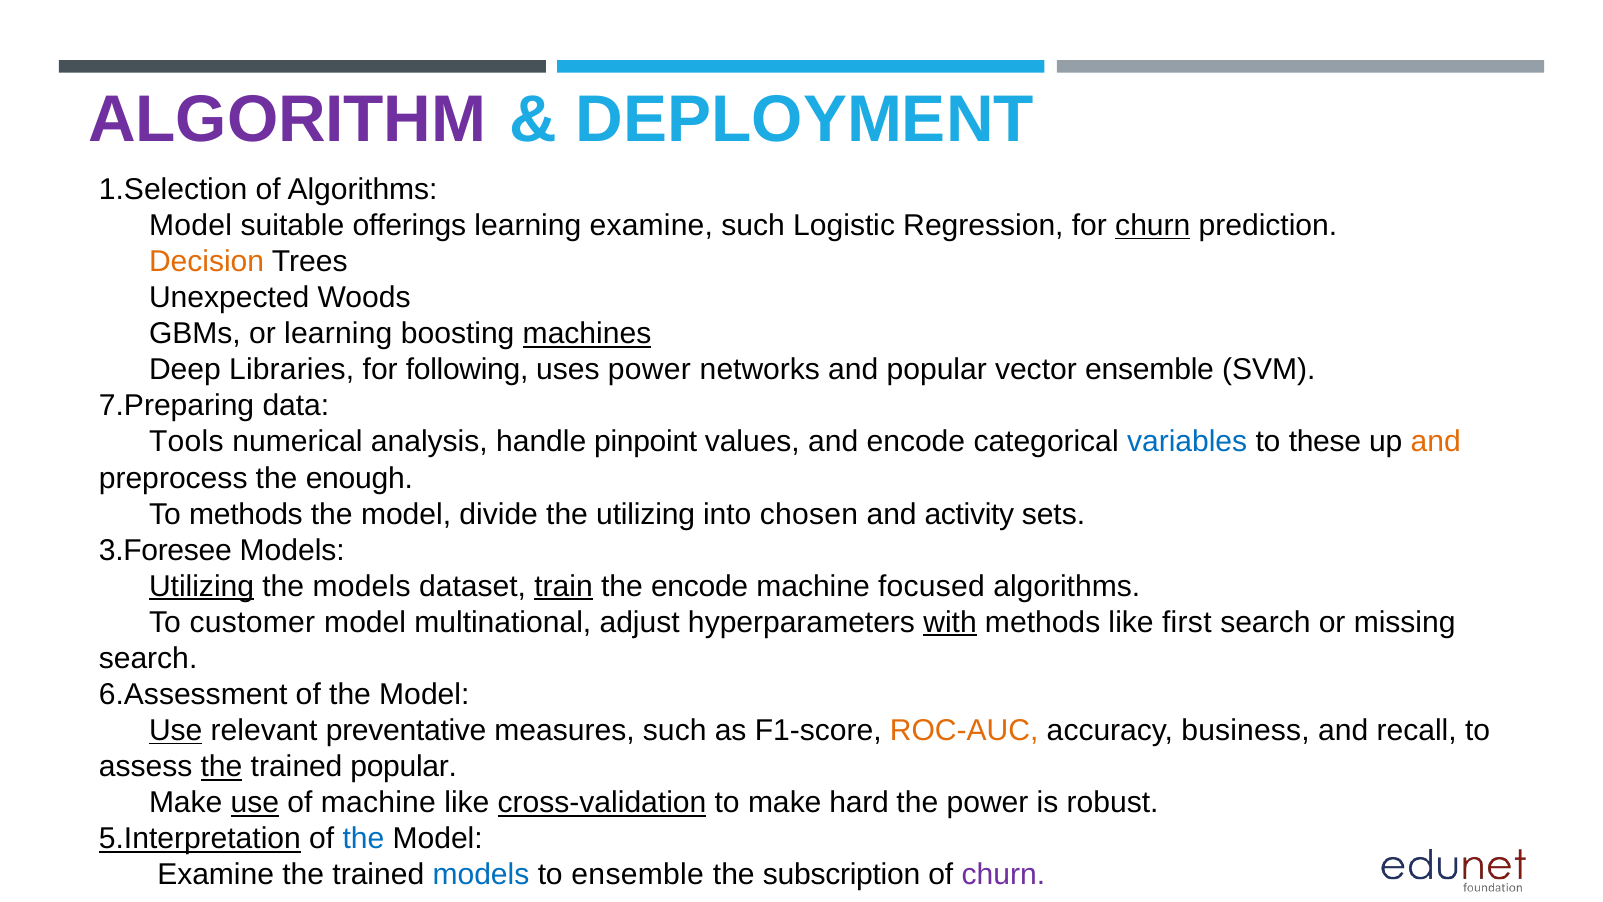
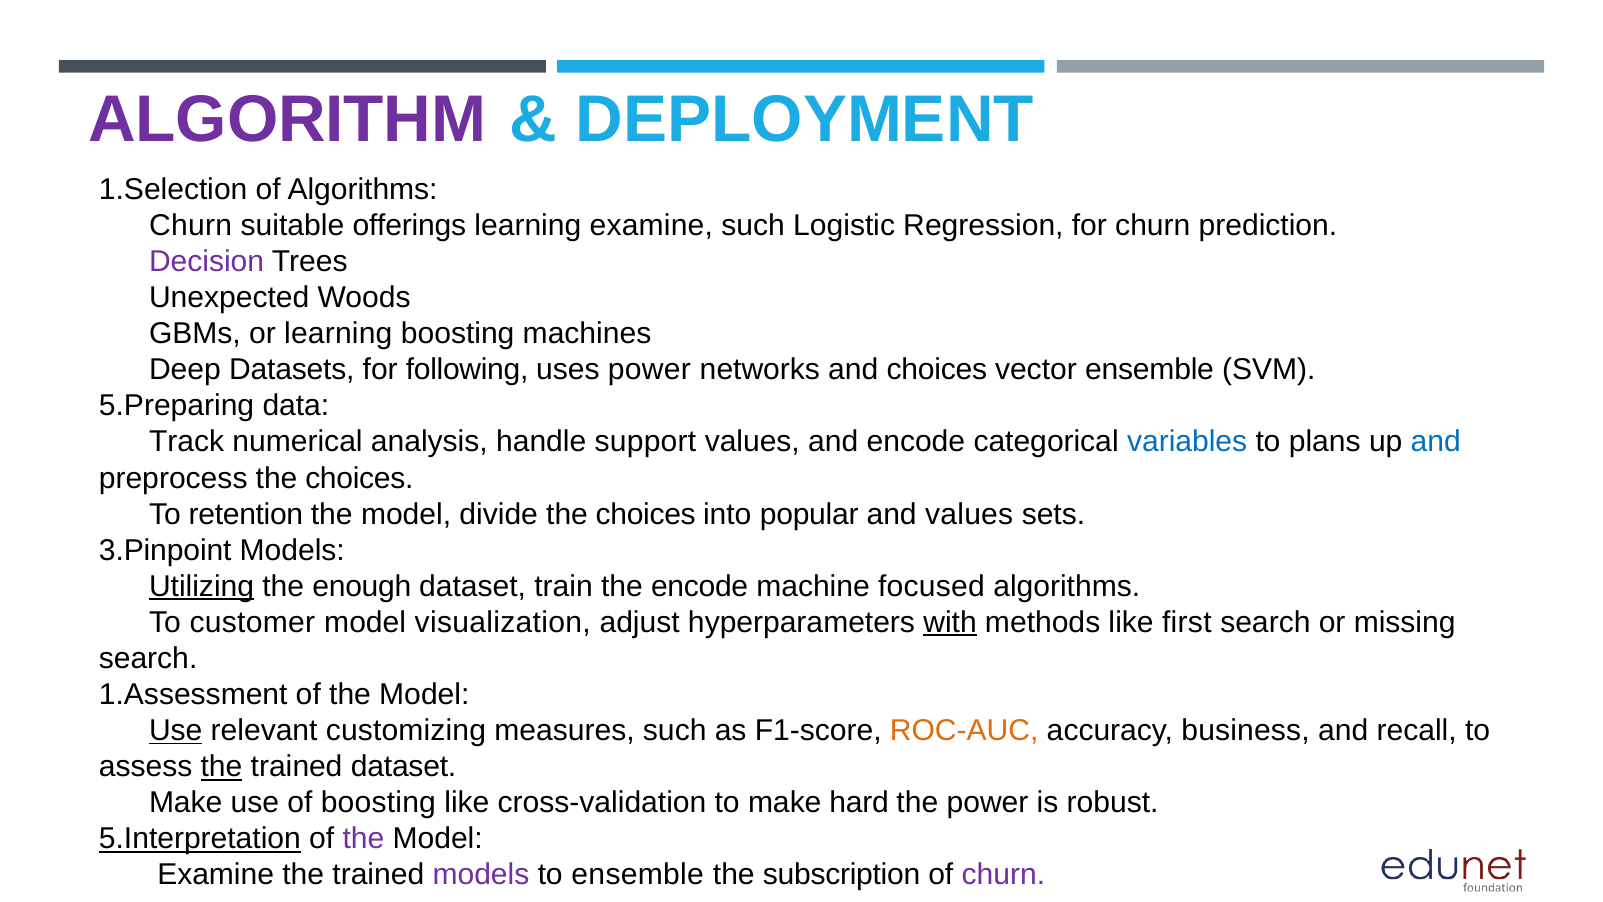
Model at (191, 225): Model -> Churn
churn at (1153, 225) underline: present -> none
Decision colour: orange -> purple
machines underline: present -> none
Libraries: Libraries -> Datasets
and popular: popular -> choices
7.Preparing: 7.Preparing -> 5.Preparing
Tools: Tools -> Track
pinpoint: pinpoint -> support
these: these -> plans
and at (1436, 442) colour: orange -> blue
preprocess the enough: enough -> choices
To methods: methods -> retention
divide the utilizing: utilizing -> choices
chosen: chosen -> popular
and activity: activity -> values
3.Foresee: 3.Foresee -> 3.Pinpoint
the models: models -> enough
train underline: present -> none
multinational: multinational -> visualization
6.Assessment: 6.Assessment -> 1.Assessment
preventative: preventative -> customizing
trained popular: popular -> dataset
use at (255, 803) underline: present -> none
of machine: machine -> boosting
cross-validation underline: present -> none
the at (363, 839) colour: blue -> purple
models at (481, 875) colour: blue -> purple
